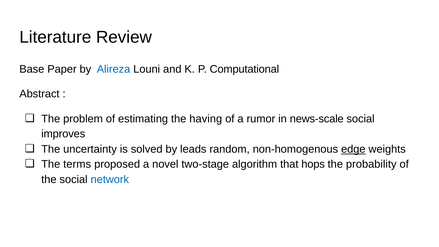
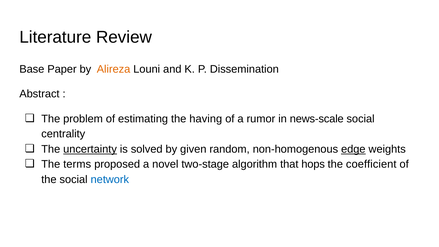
Alireza colour: blue -> orange
Computational: Computational -> Dissemination
improves: improves -> centrality
uncertainty underline: none -> present
leads: leads -> given
probability: probability -> coefficient
